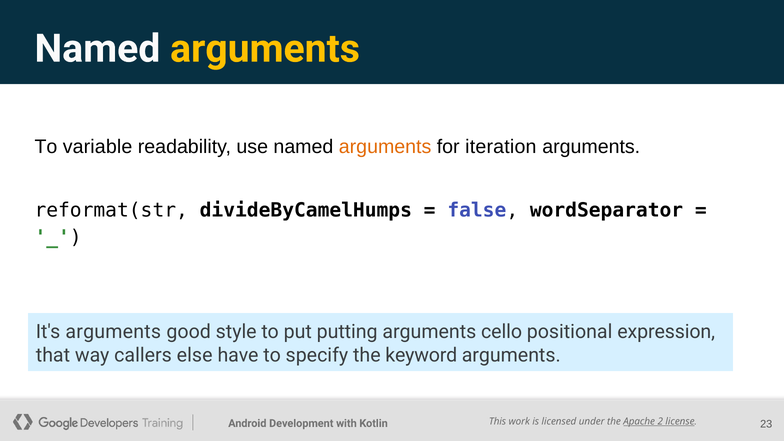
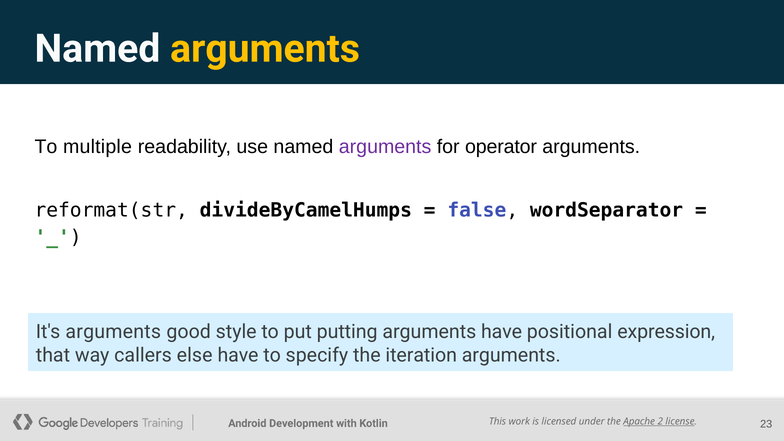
variable: variable -> multiple
arguments at (385, 147) colour: orange -> purple
iteration: iteration -> operator
arguments cello: cello -> have
keyword: keyword -> iteration
